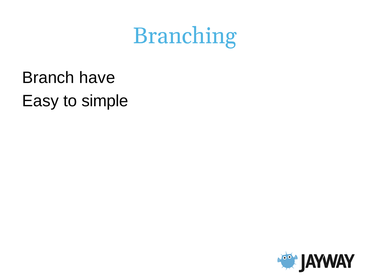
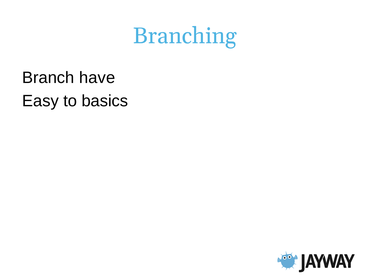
simple: simple -> basics
